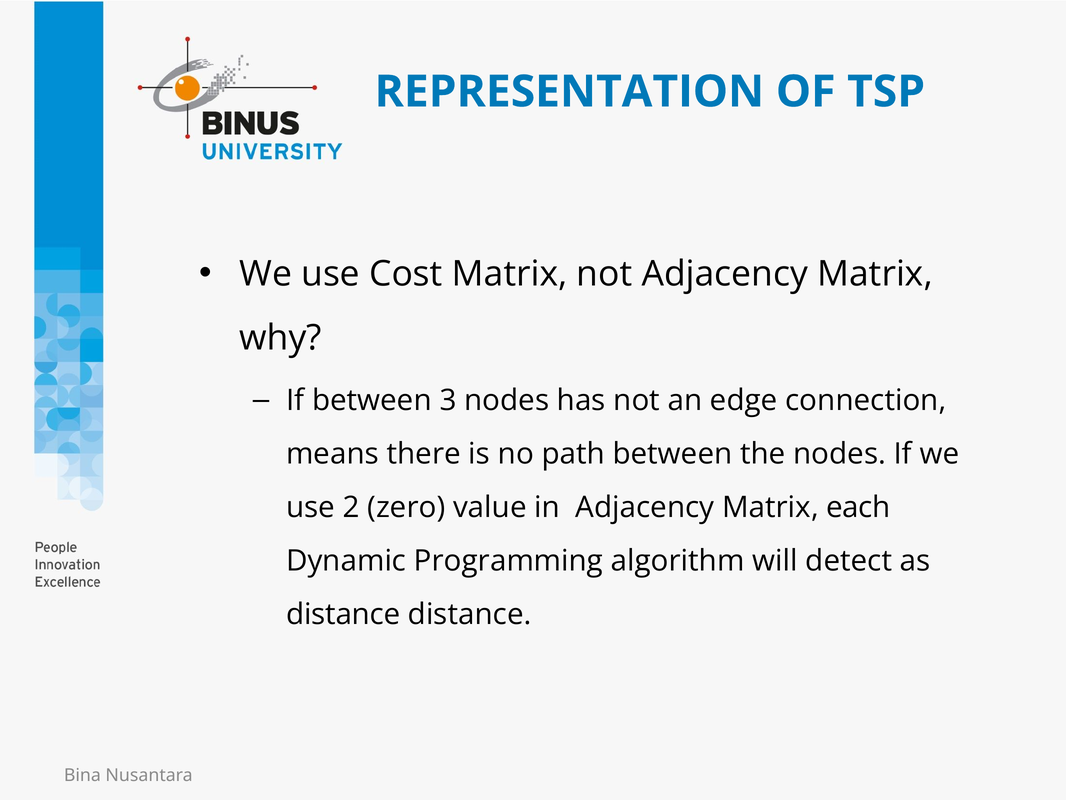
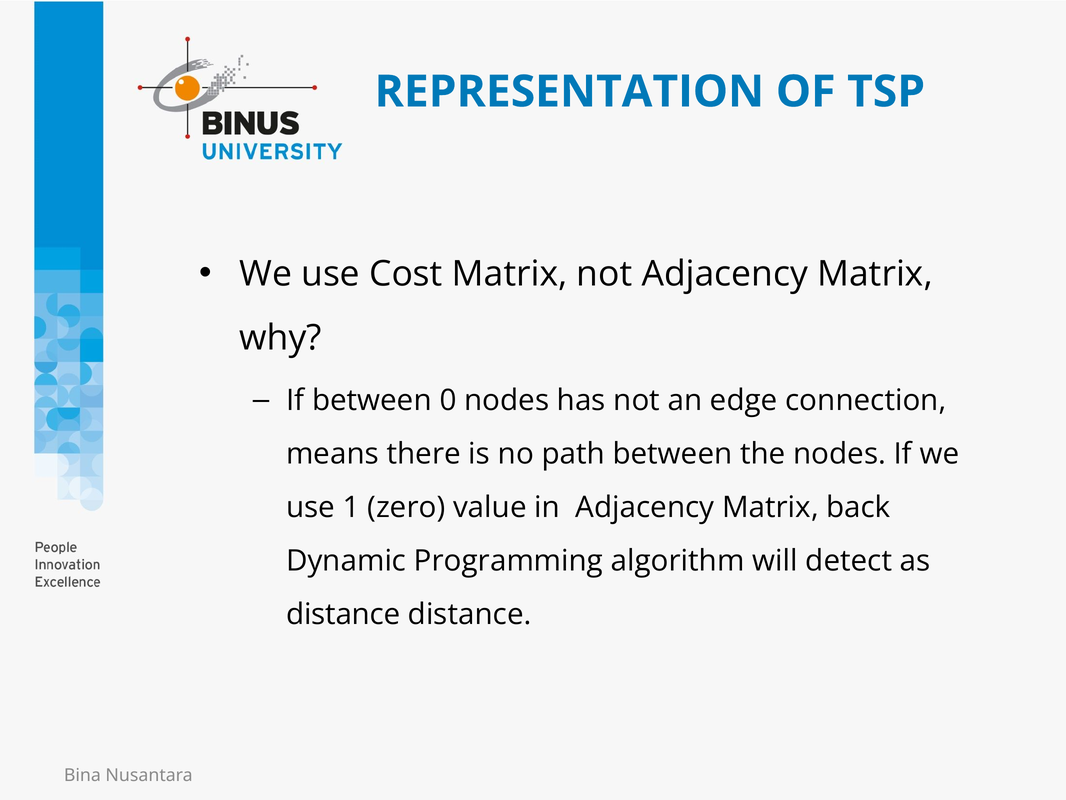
3: 3 -> 0
2: 2 -> 1
each: each -> back
